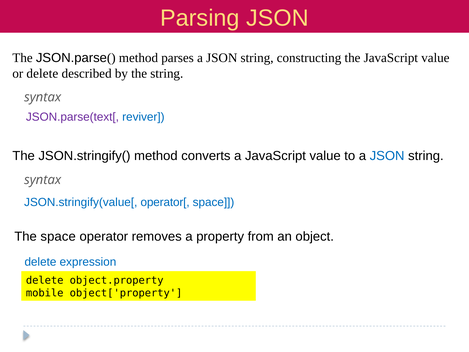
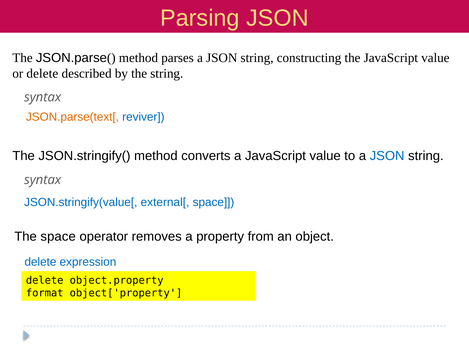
JSON.parse(text[ colour: purple -> orange
operator[: operator[ -> external[
mobile: mobile -> format
